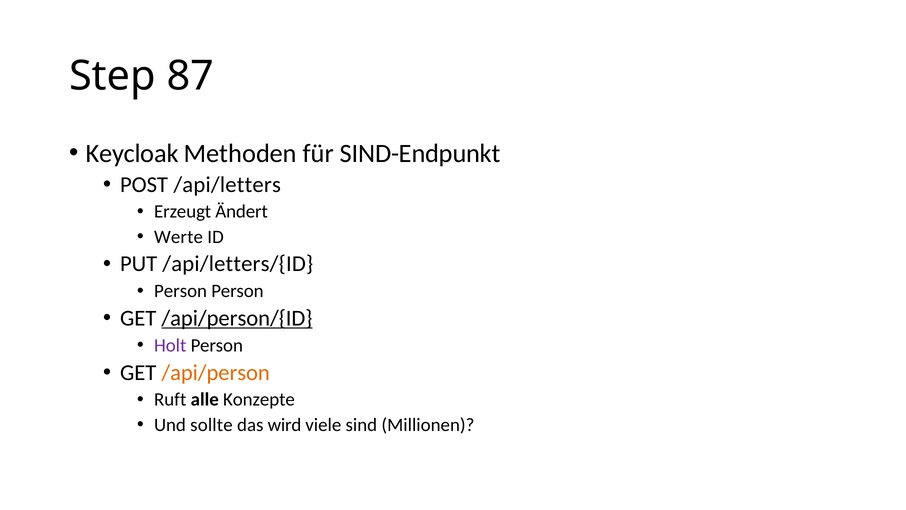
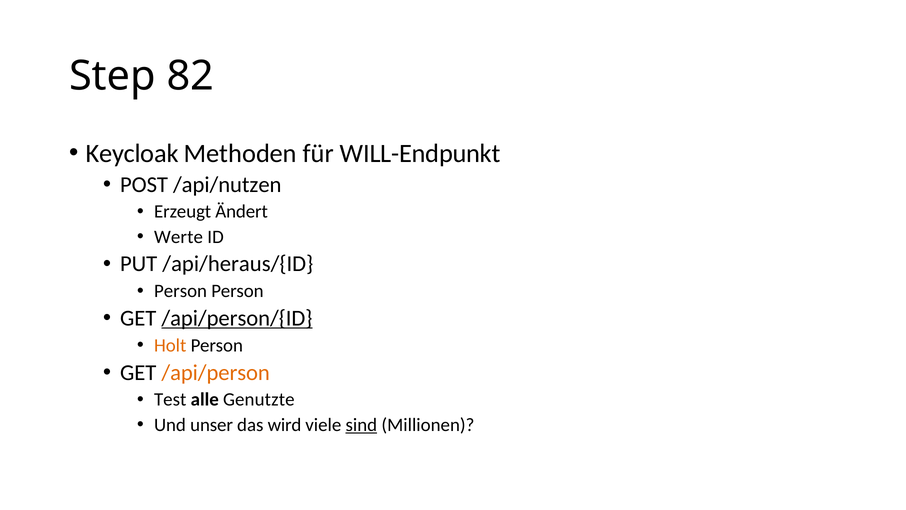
87: 87 -> 82
SIND-Endpunkt: SIND-Endpunkt -> WILL-Endpunkt
/api/letters: /api/letters -> /api/nutzen
/api/letters/{ID: /api/letters/{ID -> /api/heraus/{ID
Holt colour: purple -> orange
Ruft: Ruft -> Test
Konzepte: Konzepte -> Genutzte
sollte: sollte -> unser
sind underline: none -> present
